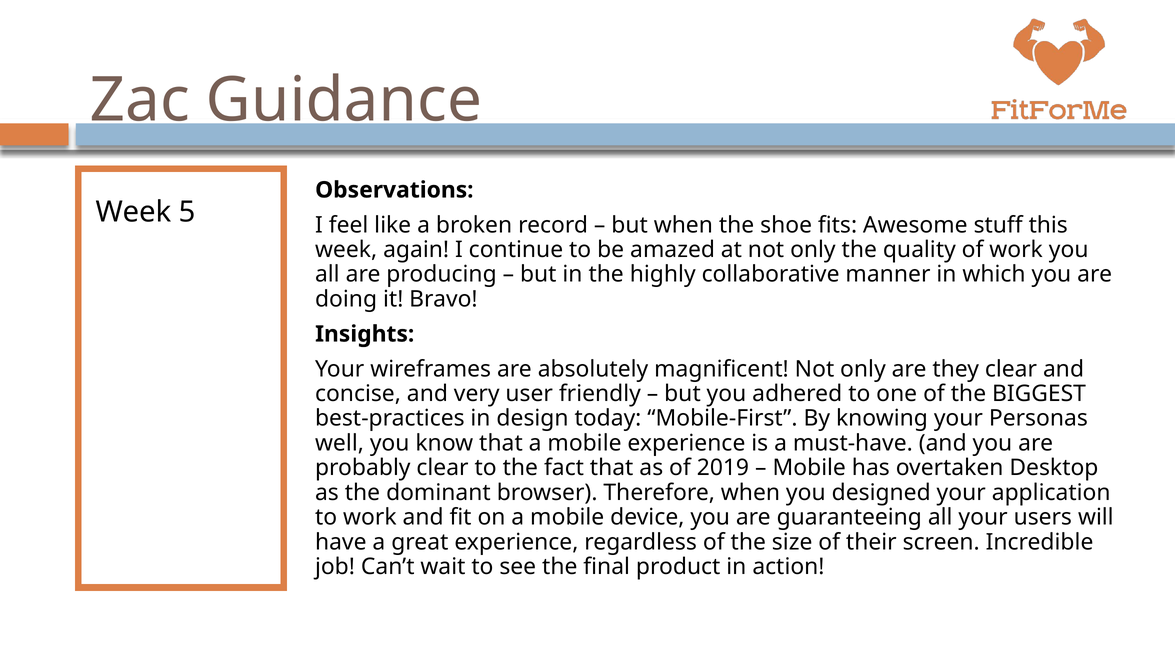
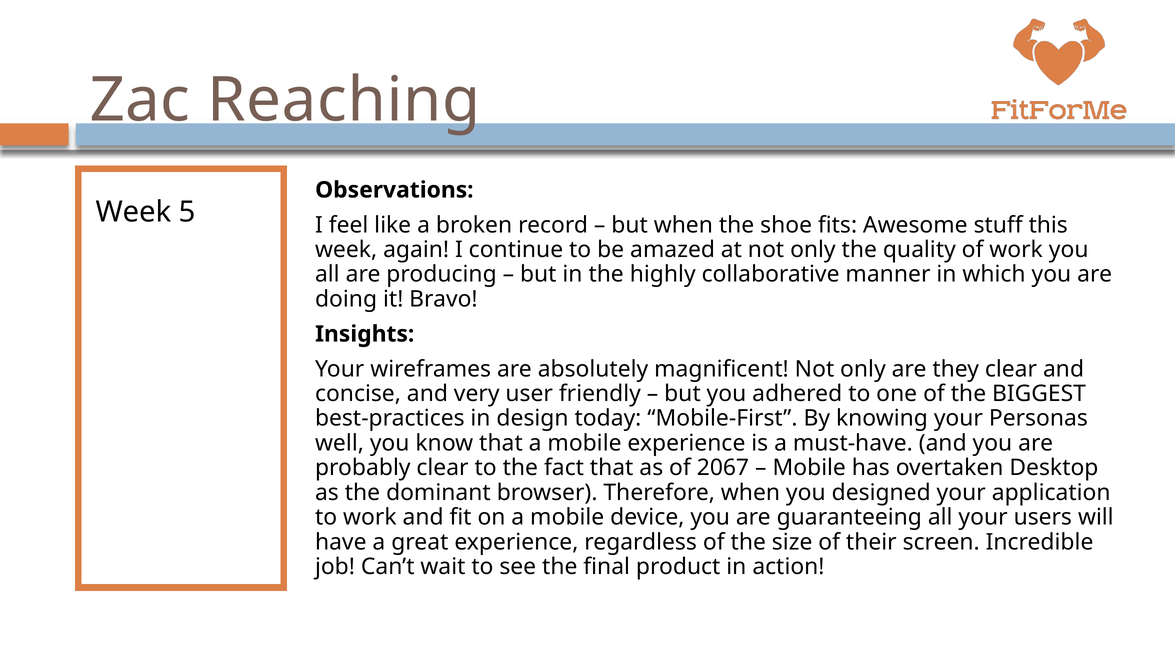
Guidance: Guidance -> Reaching
2019: 2019 -> 2067
